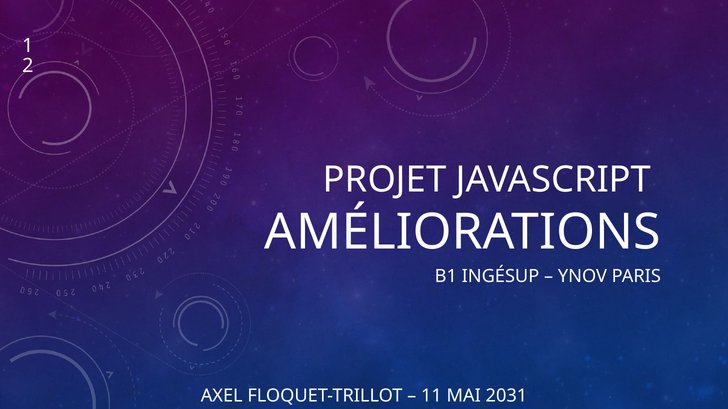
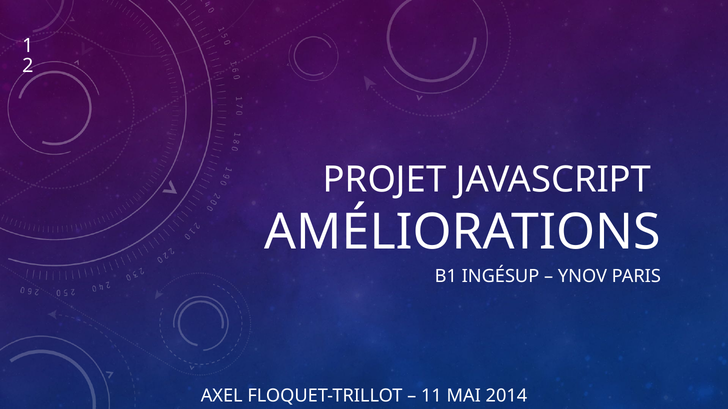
2031: 2031 -> 2014
